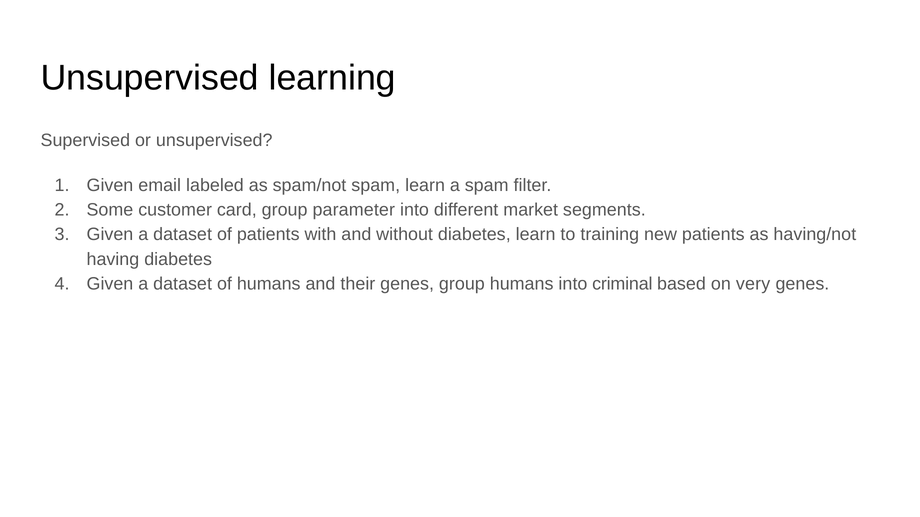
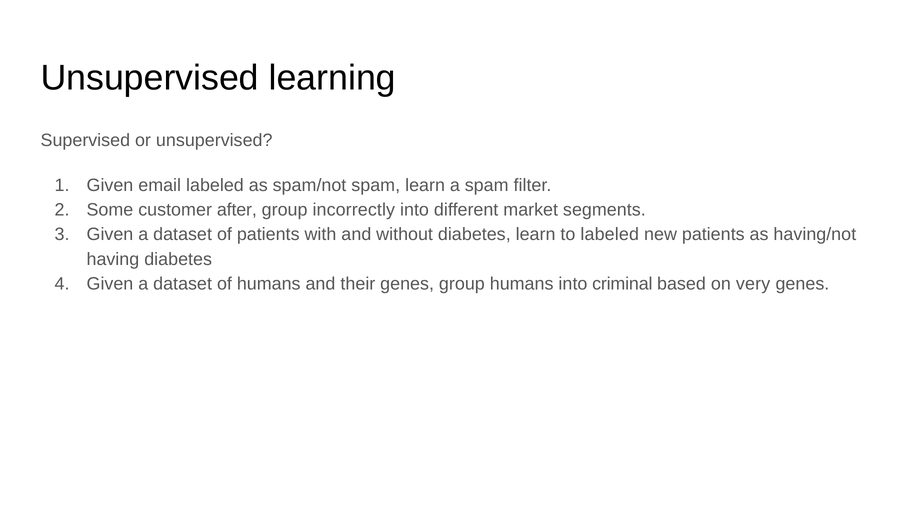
card: card -> after
parameter: parameter -> incorrectly
to training: training -> labeled
